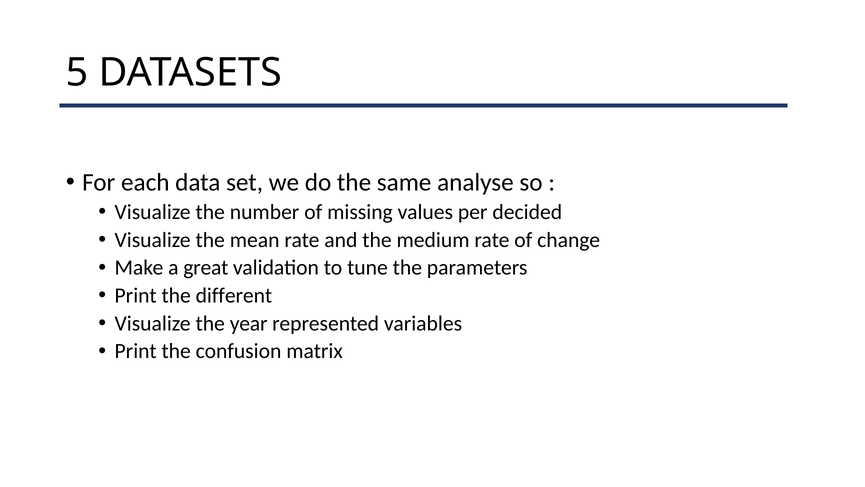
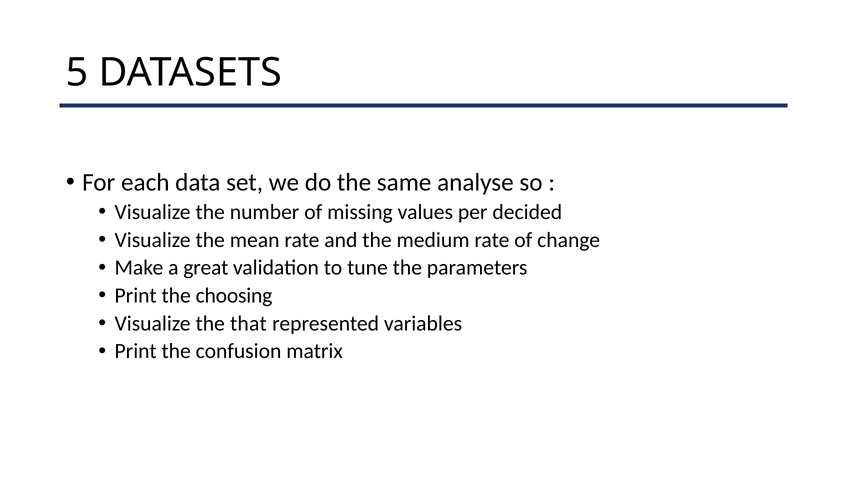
different: different -> choosing
year: year -> that
